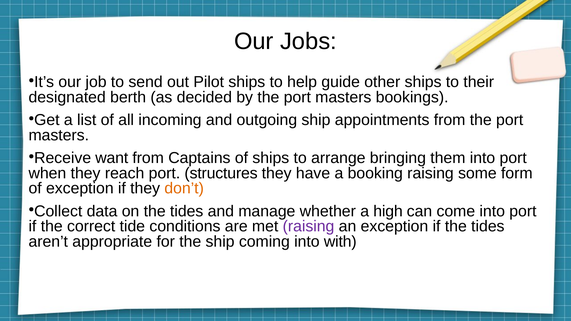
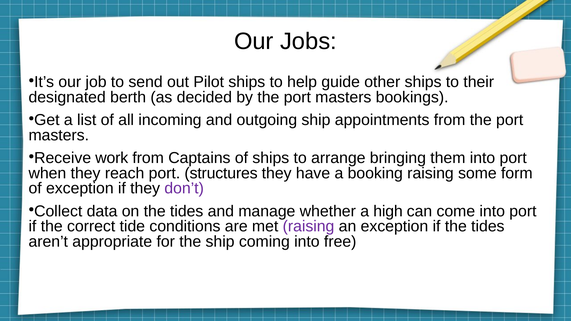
want: want -> work
don’t colour: orange -> purple
with: with -> free
